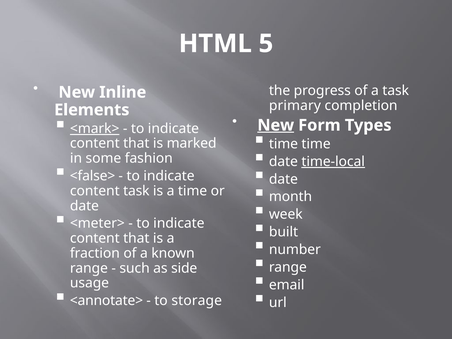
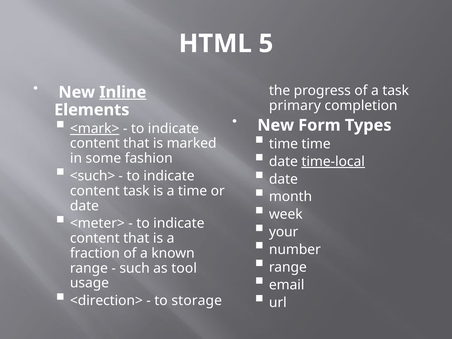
Inline underline: none -> present
New at (276, 125) underline: present -> none
<false>: <false> -> <such>
built: built -> your
side: side -> tool
<annotate>: <annotate> -> <direction>
